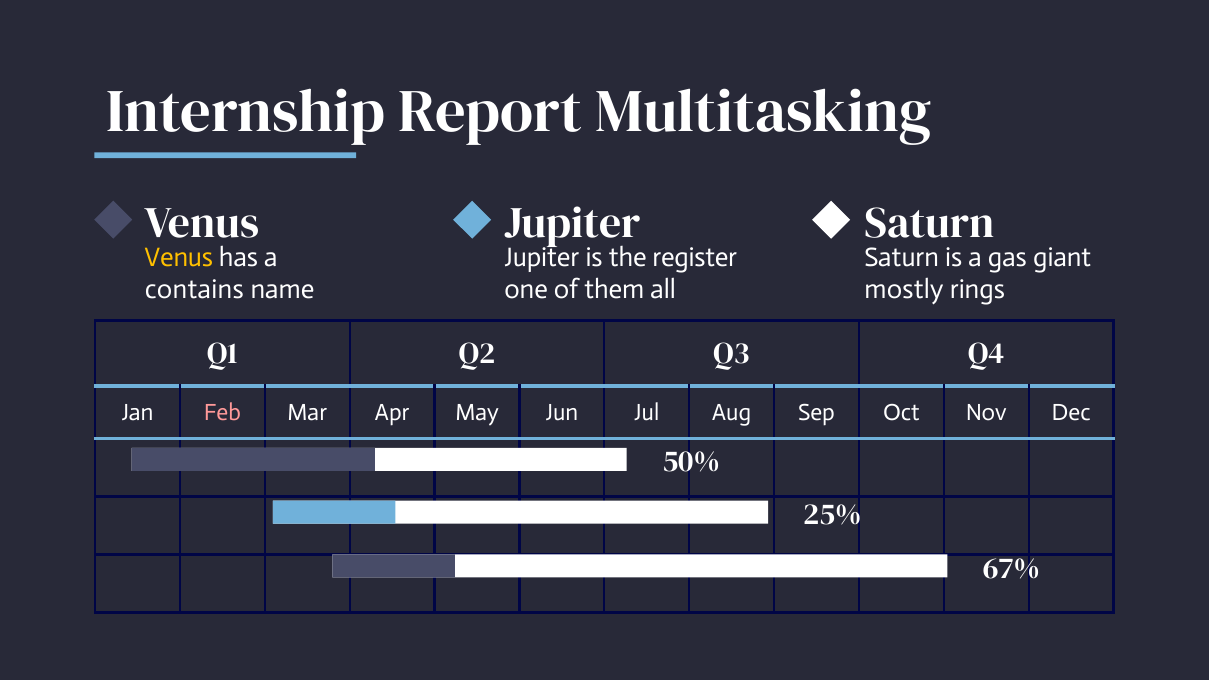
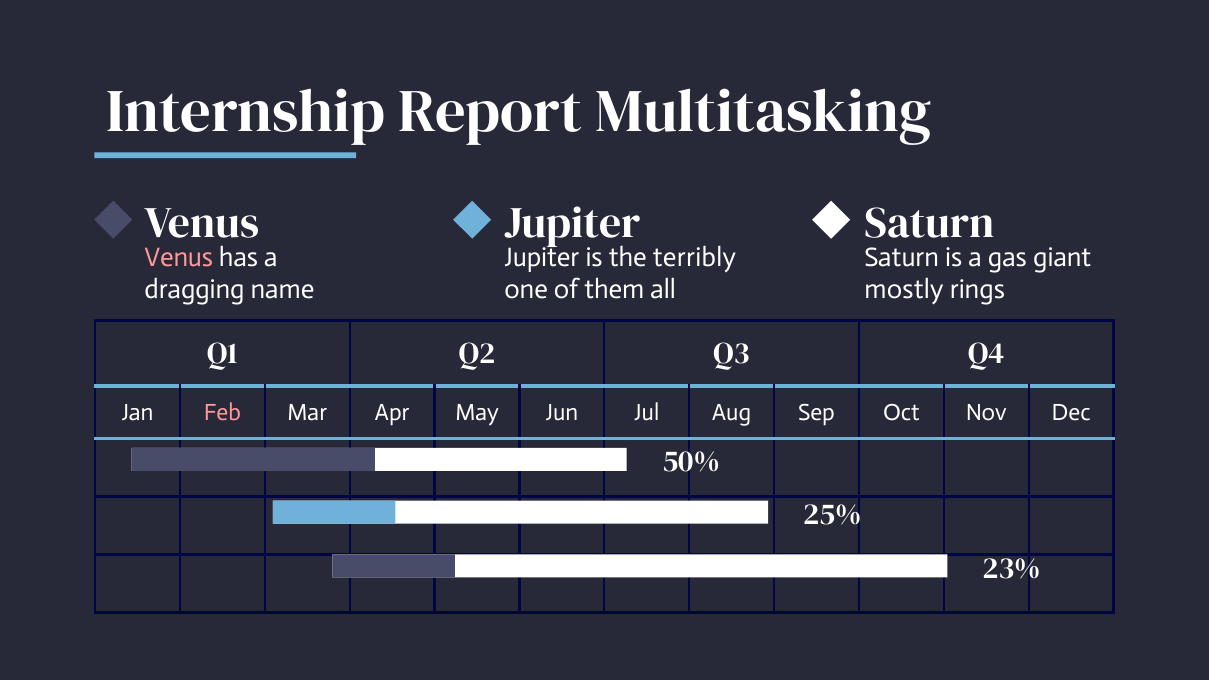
Venus at (179, 257) colour: yellow -> pink
register: register -> terribly
contains: contains -> dragging
67%: 67% -> 23%
